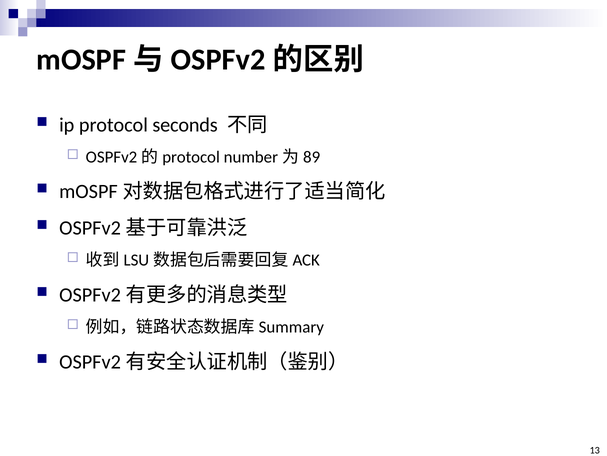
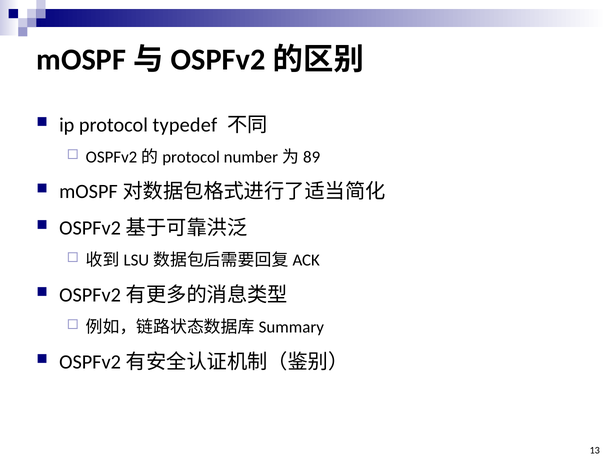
seconds: seconds -> typedef
